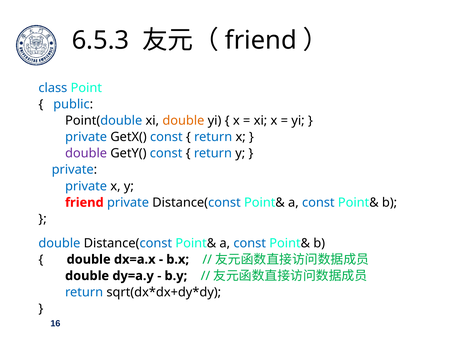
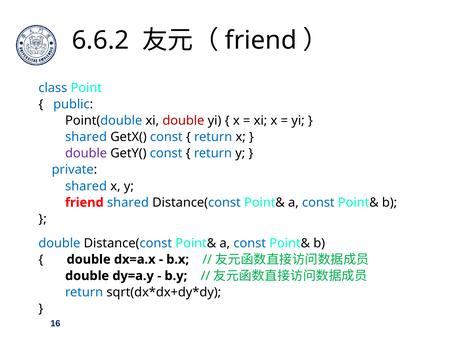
6.5.3: 6.5.3 -> 6.6.2
double at (183, 120) colour: orange -> red
private at (86, 137): private -> shared
private at (86, 186): private -> shared
friend private: private -> shared
